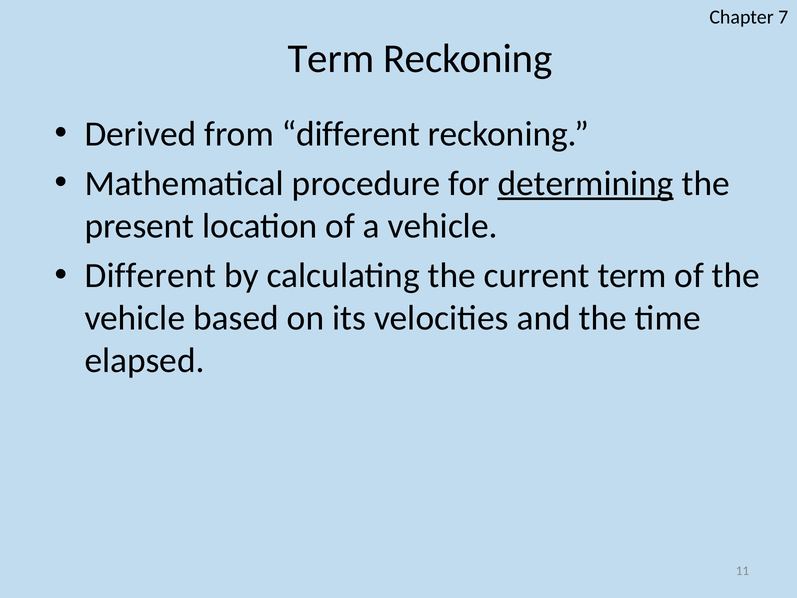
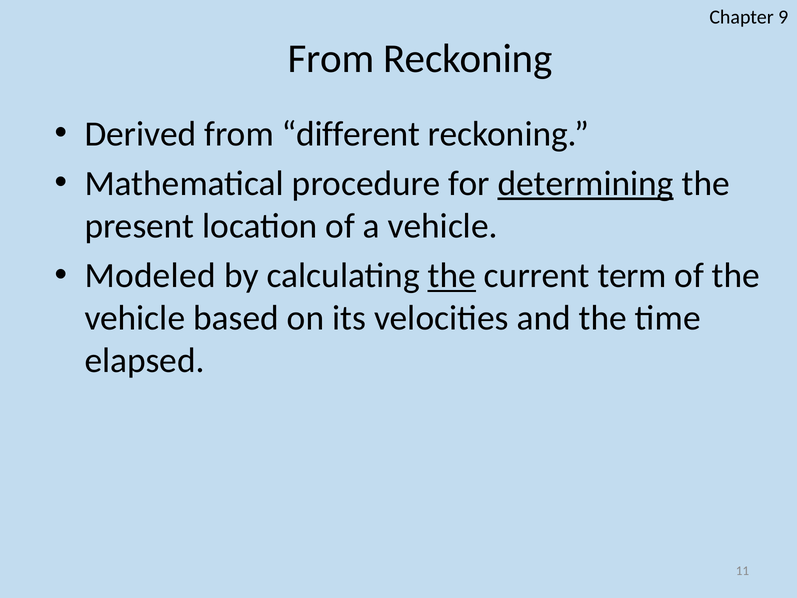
7: 7 -> 9
Term at (331, 59): Term -> From
Different at (150, 276): Different -> Modeled
the at (452, 276) underline: none -> present
